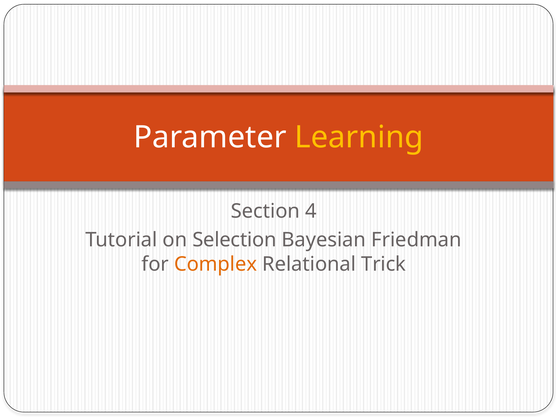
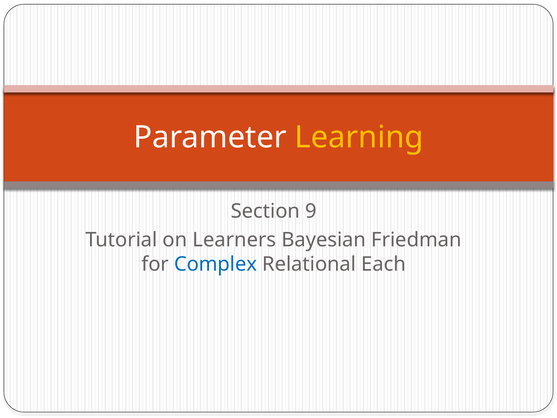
4: 4 -> 9
Selection: Selection -> Learners
Complex colour: orange -> blue
Trick: Trick -> Each
